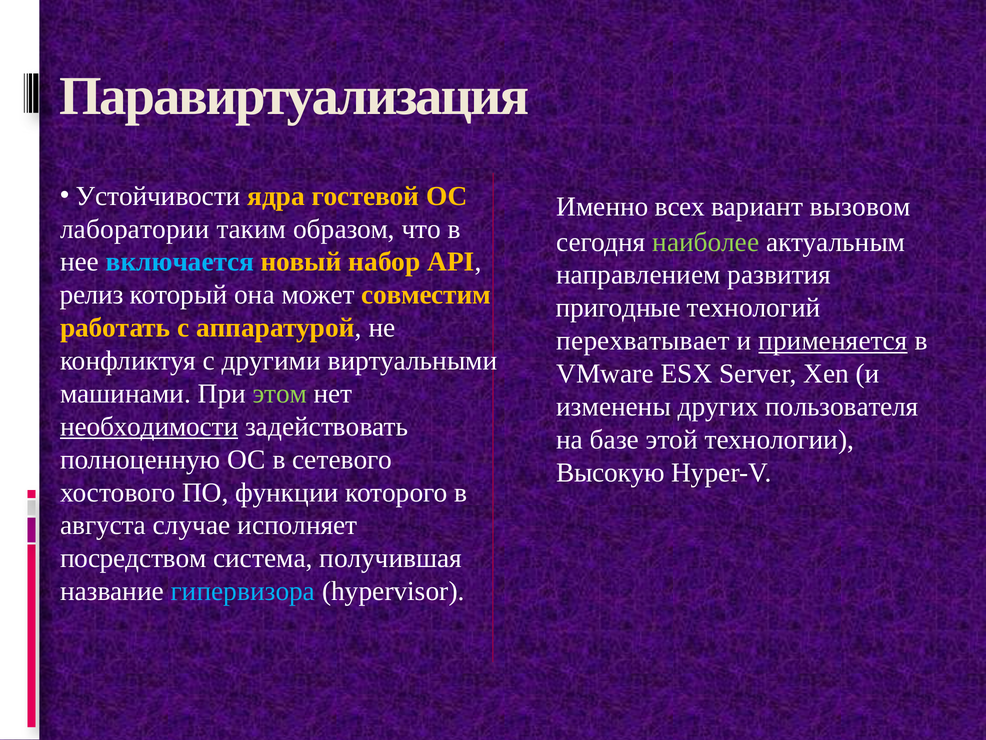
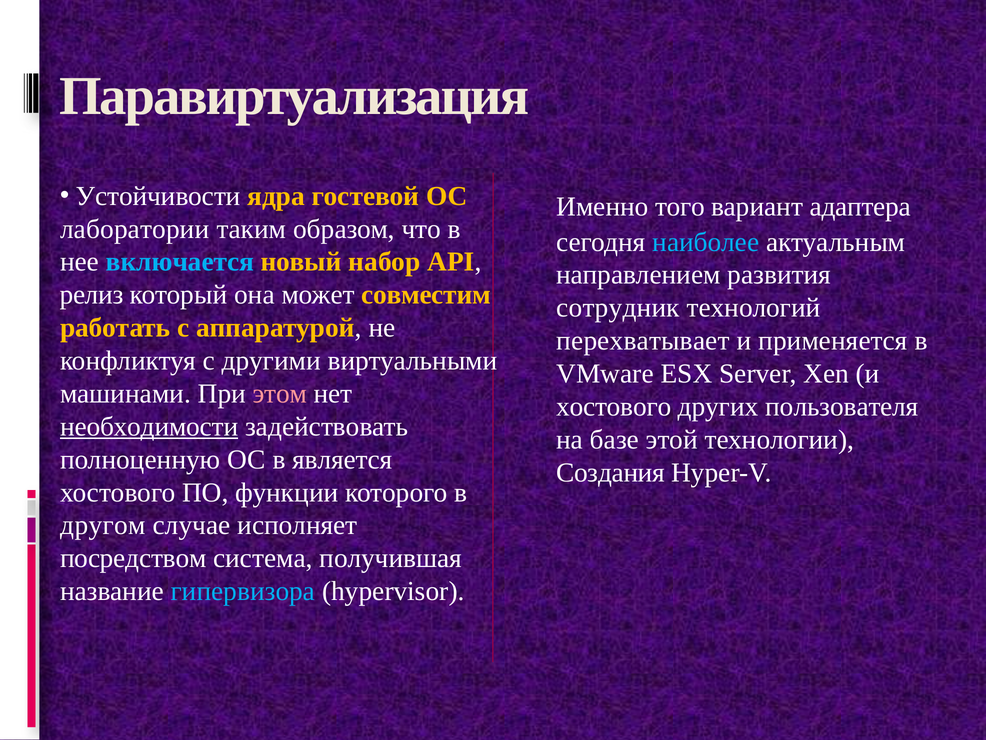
всех: всех -> того
вызовом: вызовом -> адаптера
наиболее colour: light green -> light blue
пригодные: пригодные -> сотрудник
применяется underline: present -> none
этом colour: light green -> pink
изменены at (614, 406): изменены -> хостового
сетевого: сетевого -> является
Высокую: Высокую -> Создания
августа: августа -> другом
